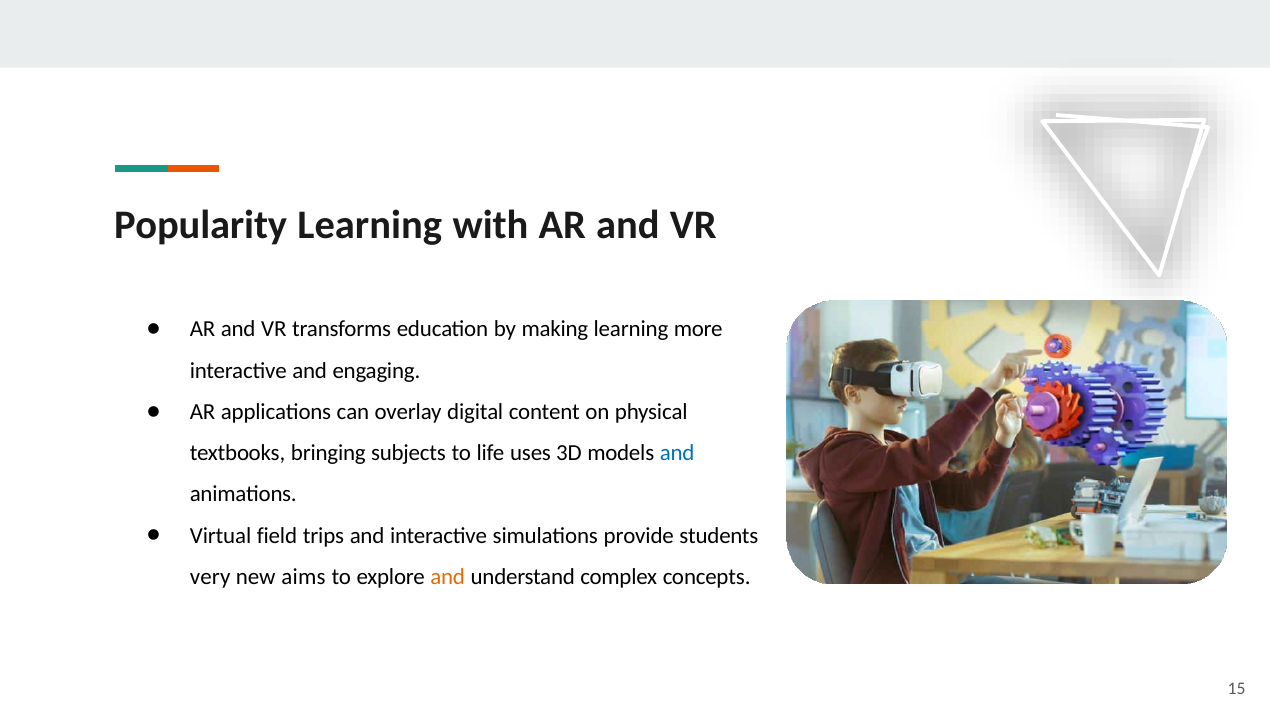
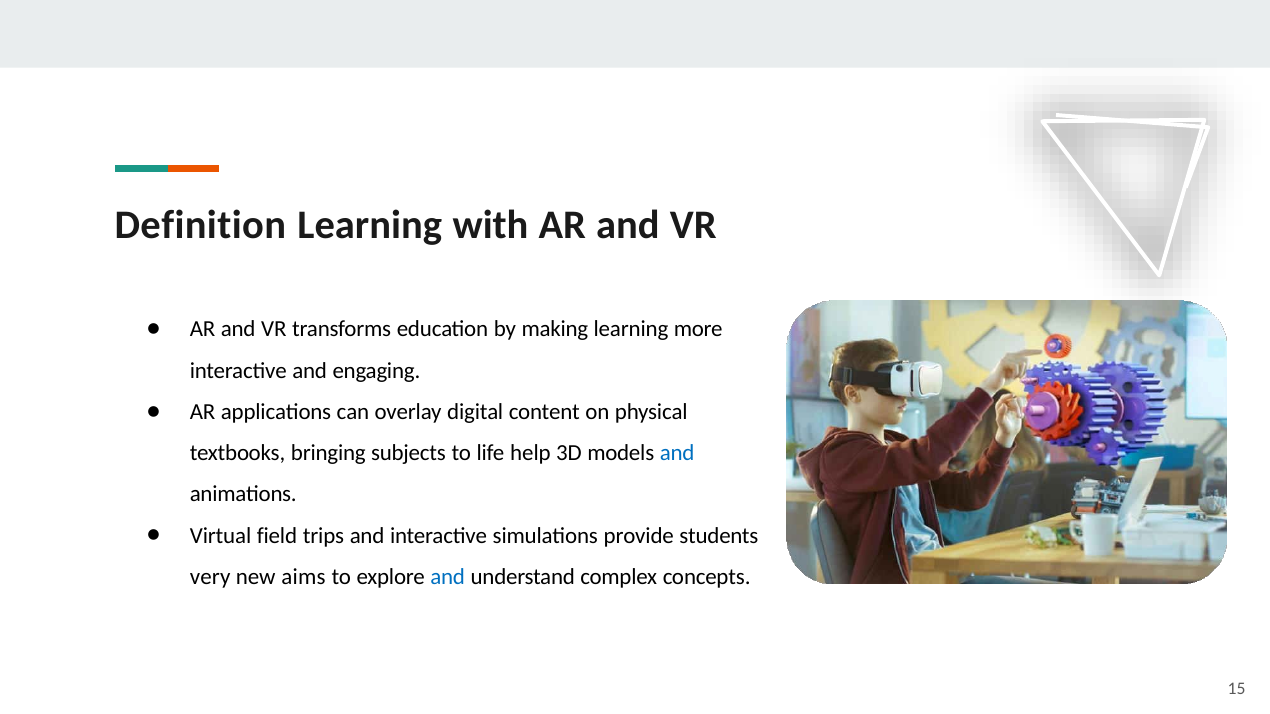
Popularity: Popularity -> Definition
uses: uses -> help
and at (448, 577) colour: orange -> blue
